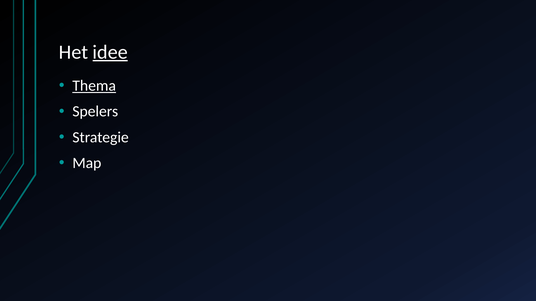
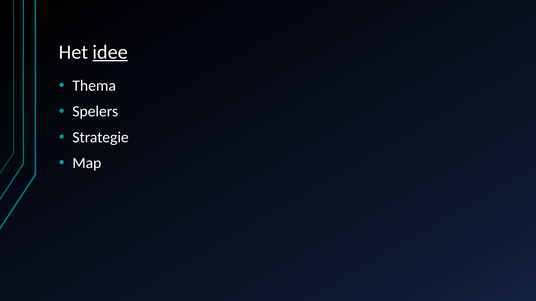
Thema underline: present -> none
